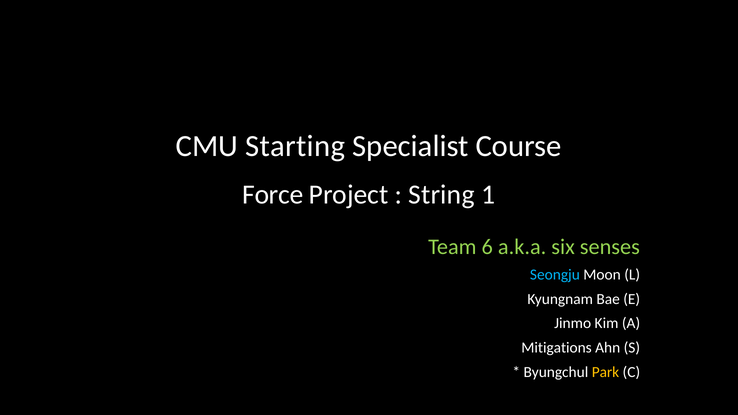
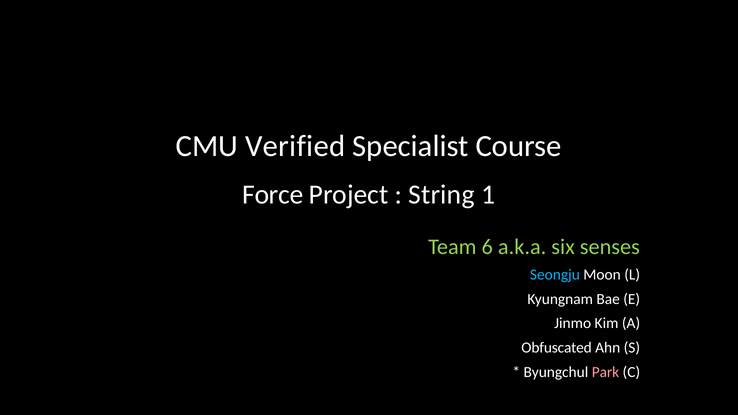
Starting: Starting -> Verified
Mitigations: Mitigations -> Obfuscated
Park colour: yellow -> pink
